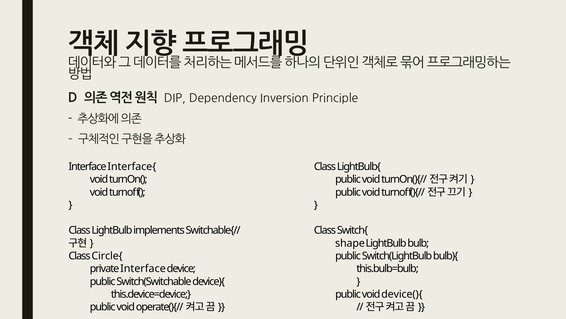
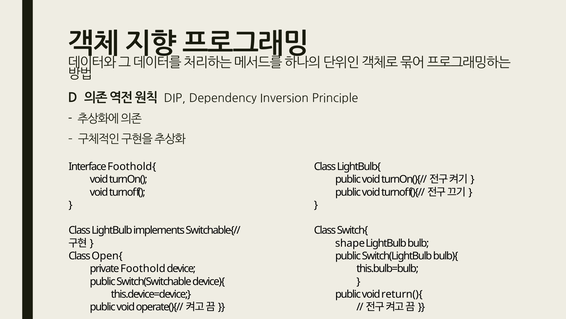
Interface{: Interface{ -> Foothold{
Circle{: Circle{ -> Open{
private Interface: Interface -> Foothold
device(){: device(){ -> return(){
